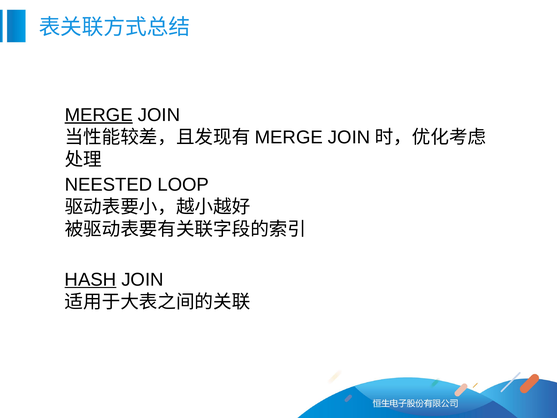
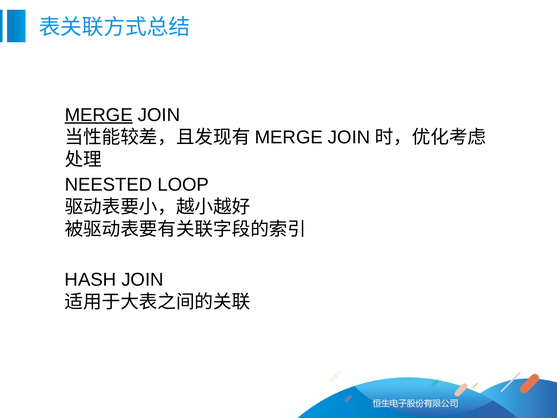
HASH underline: present -> none
